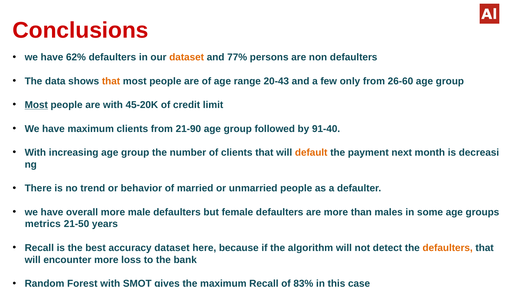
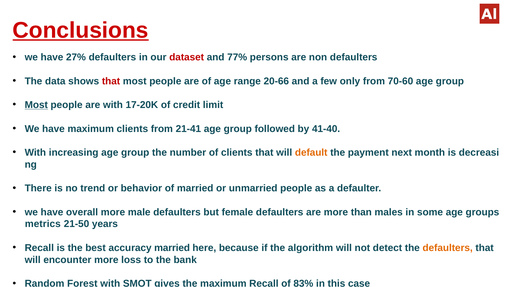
Conclusions underline: none -> present
62%: 62% -> 27%
dataset at (187, 57) colour: orange -> red
that at (111, 81) colour: orange -> red
20-43: 20-43 -> 20-66
26-60: 26-60 -> 70-60
45-20K: 45-20K -> 17-20K
21-90: 21-90 -> 21-41
91-40: 91-40 -> 41-40
accuracy dataset: dataset -> married
